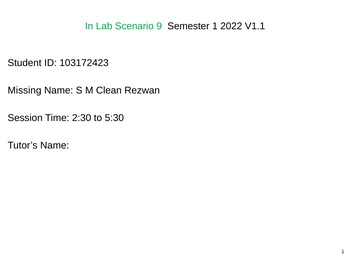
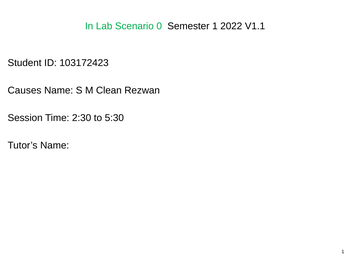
9: 9 -> 0
Missing: Missing -> Causes
